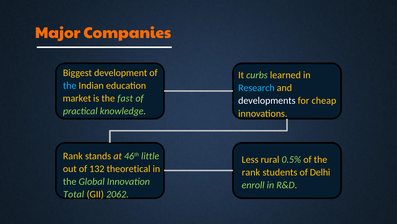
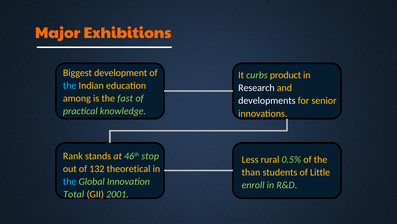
Companies: Companies -> Exhibitions
learned: learned -> product
Research colour: light blue -> white
market: market -> among
cheap: cheap -> senior
little: little -> stop
rank at (251, 172): rank -> than
Delhi: Delhi -> Little
the at (70, 181) colour: light green -> light blue
2062: 2062 -> 2001
